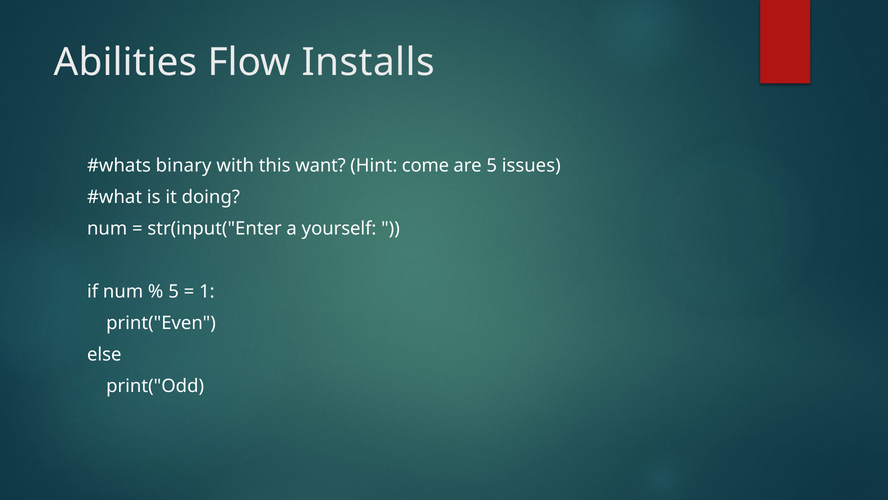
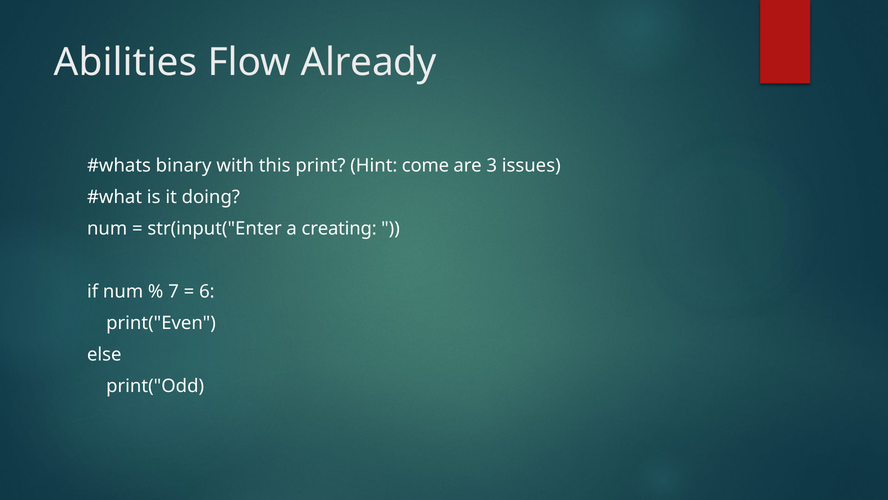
Installs: Installs -> Already
want: want -> print
are 5: 5 -> 3
yourself: yourself -> creating
5 at (174, 291): 5 -> 7
1: 1 -> 6
